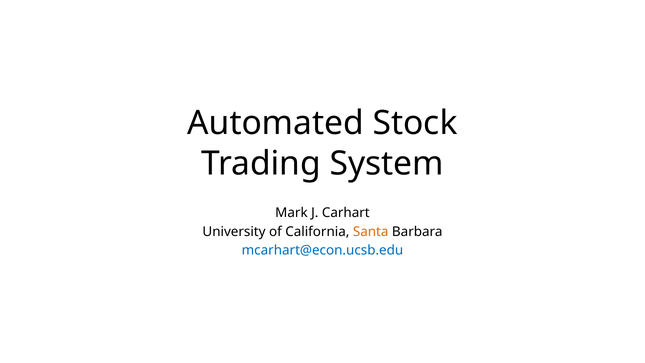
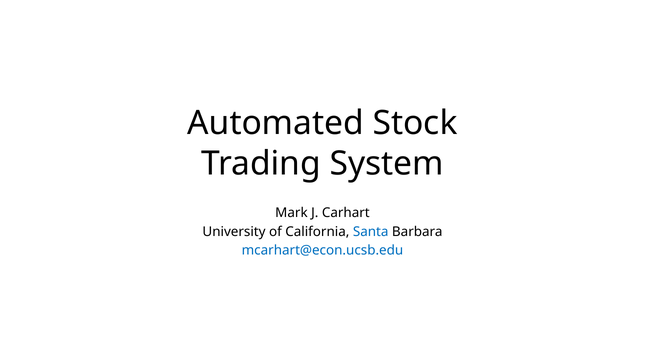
Santa colour: orange -> blue
